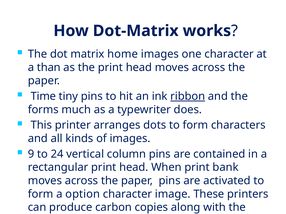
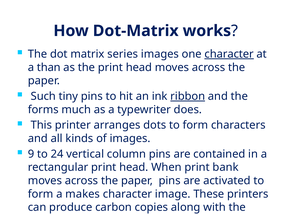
home: home -> series
character at (229, 54) underline: none -> present
Time: Time -> Such
option: option -> makes
